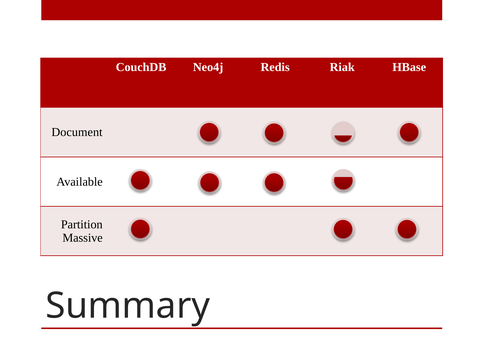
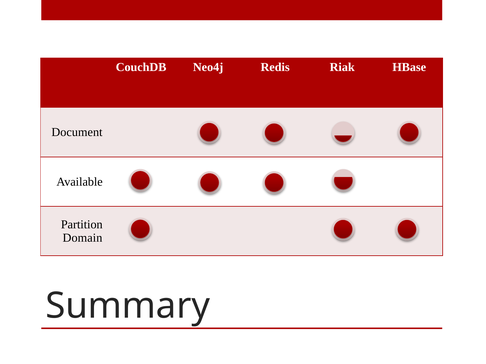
Massive: Massive -> Domain
